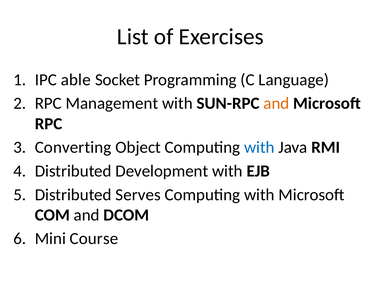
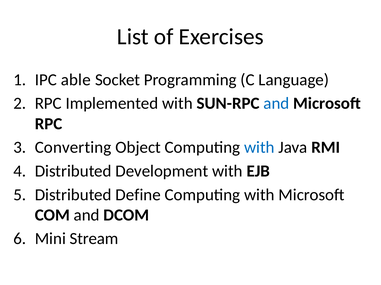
Management: Management -> Implemented
and at (276, 104) colour: orange -> blue
Serves: Serves -> Define
Course: Course -> Stream
